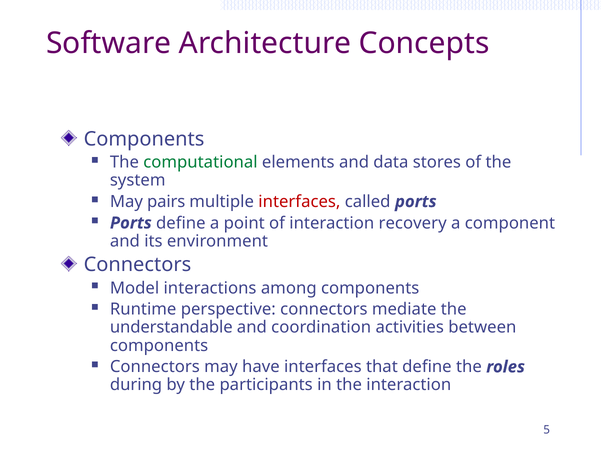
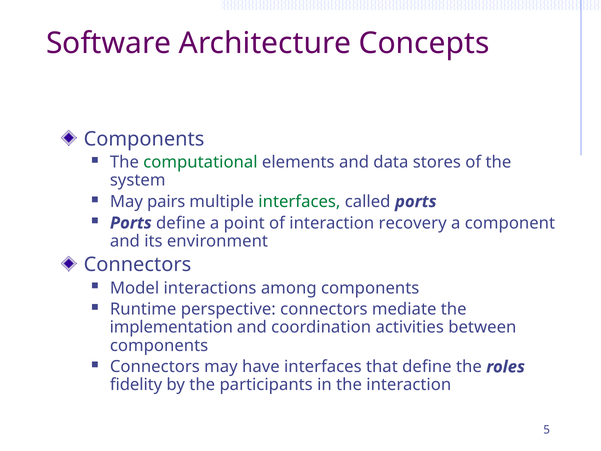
interfaces at (299, 202) colour: red -> green
understandable: understandable -> implementation
during: during -> fidelity
